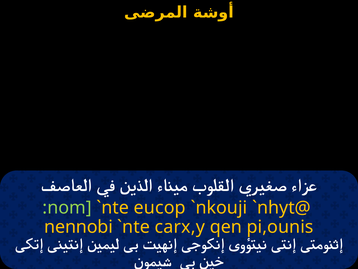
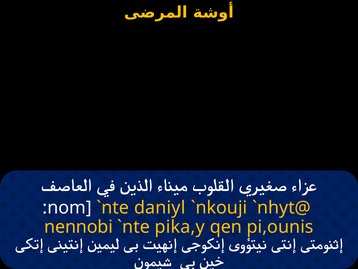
:nom colour: light green -> white
eucop: eucop -> daniyl
carx,y: carx,y -> pika,y
